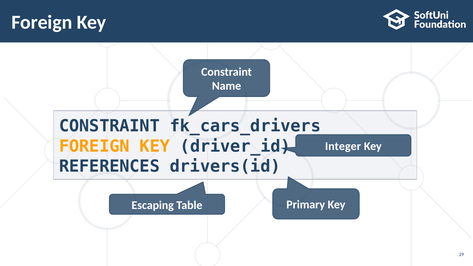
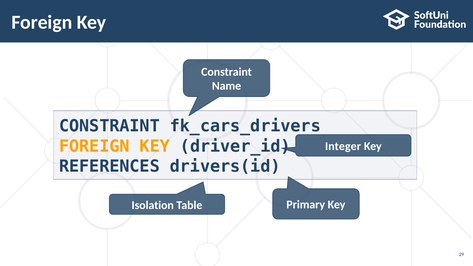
Escaping: Escaping -> Isolation
